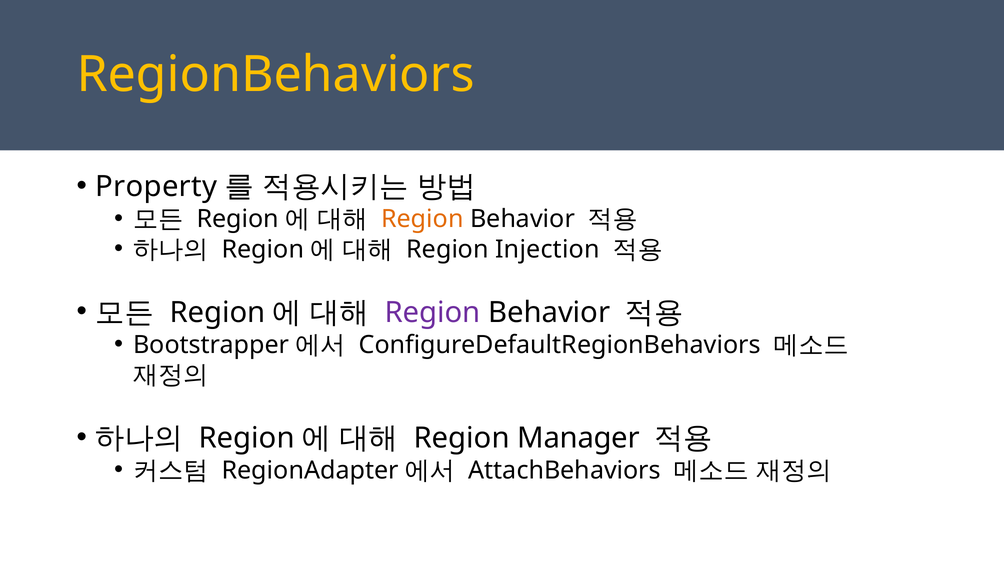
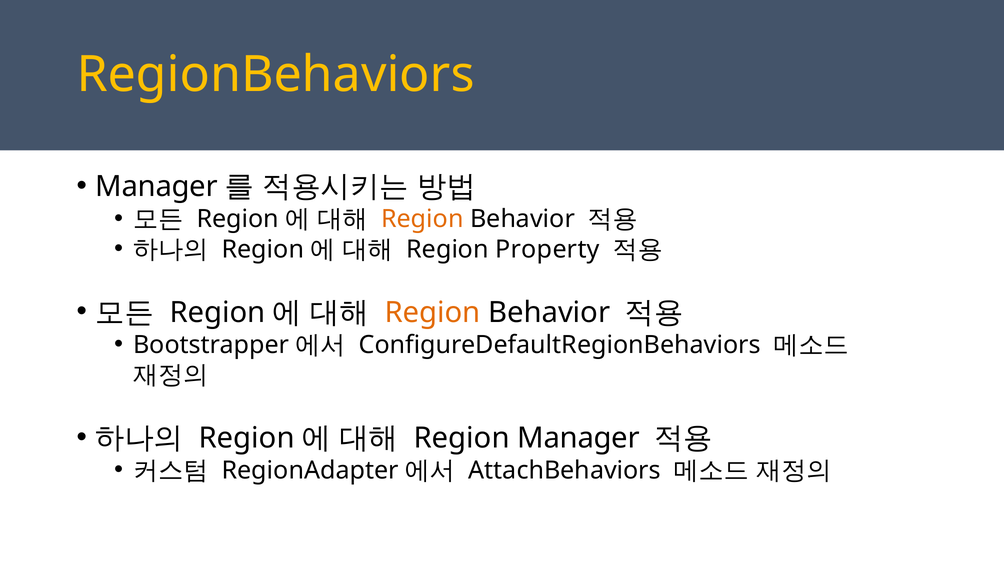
Property at (156, 187): Property -> Manager
Injection: Injection -> Property
Region at (433, 312) colour: purple -> orange
